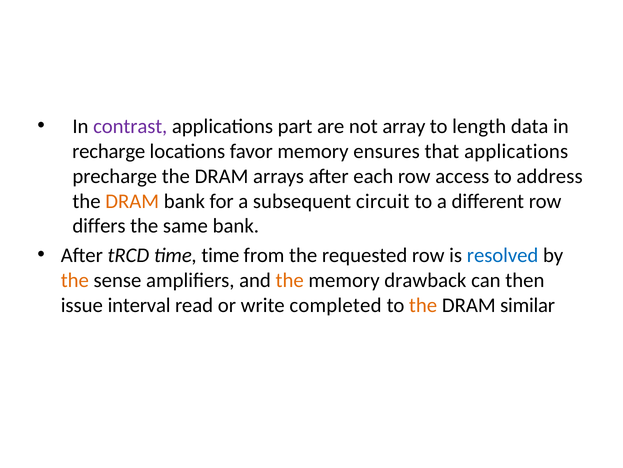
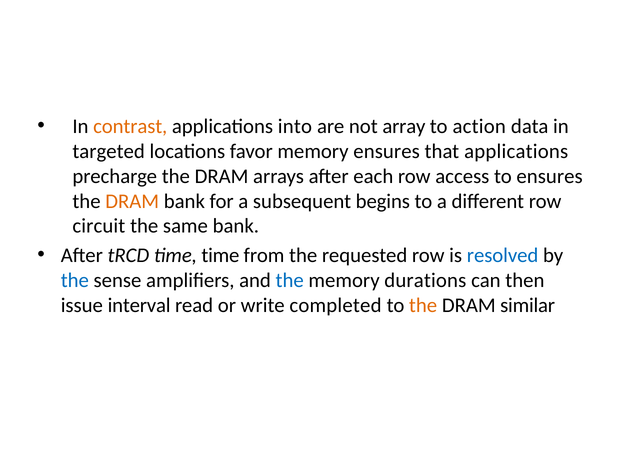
contrast colour: purple -> orange
part: part -> into
length: length -> action
recharge: recharge -> targeted
to address: address -> ensures
circuit: circuit -> begins
differs: differs -> circuit
the at (75, 280) colour: orange -> blue
the at (290, 280) colour: orange -> blue
drawback: drawback -> durations
